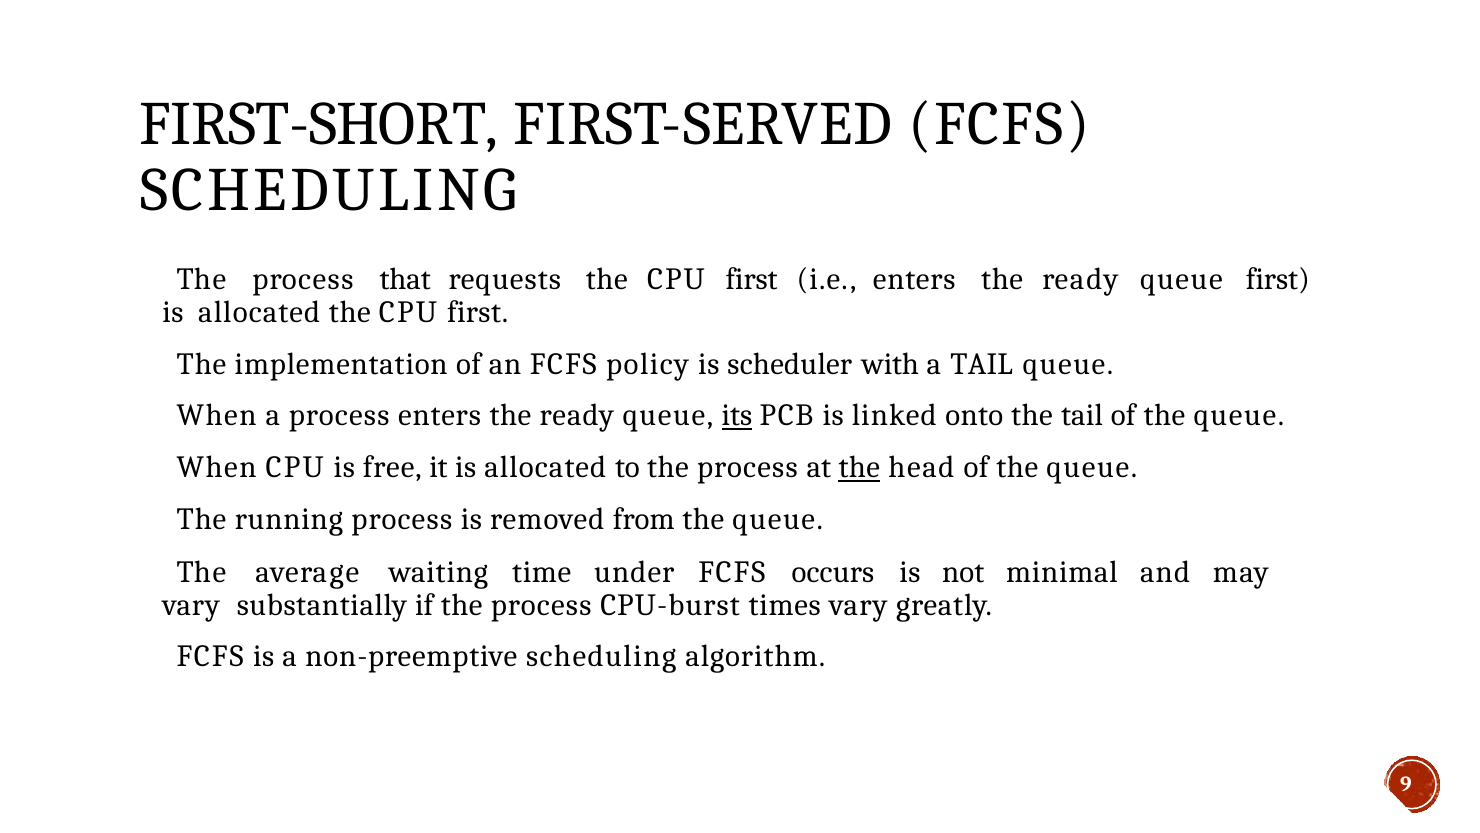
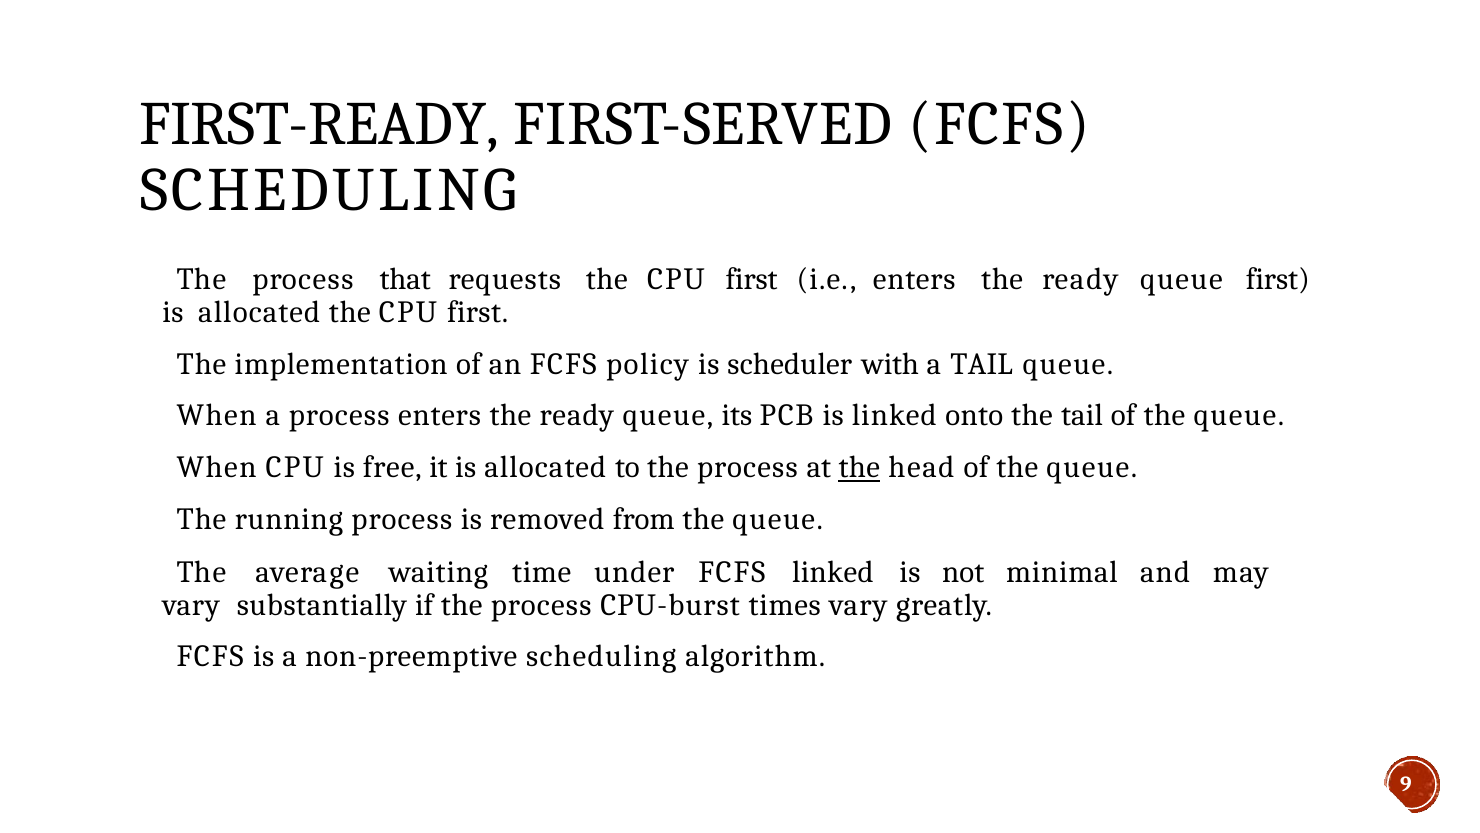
FIRST-SHORT: FIRST-SHORT -> FIRST-READY
its underline: present -> none
FCFS occurs: occurs -> linked
